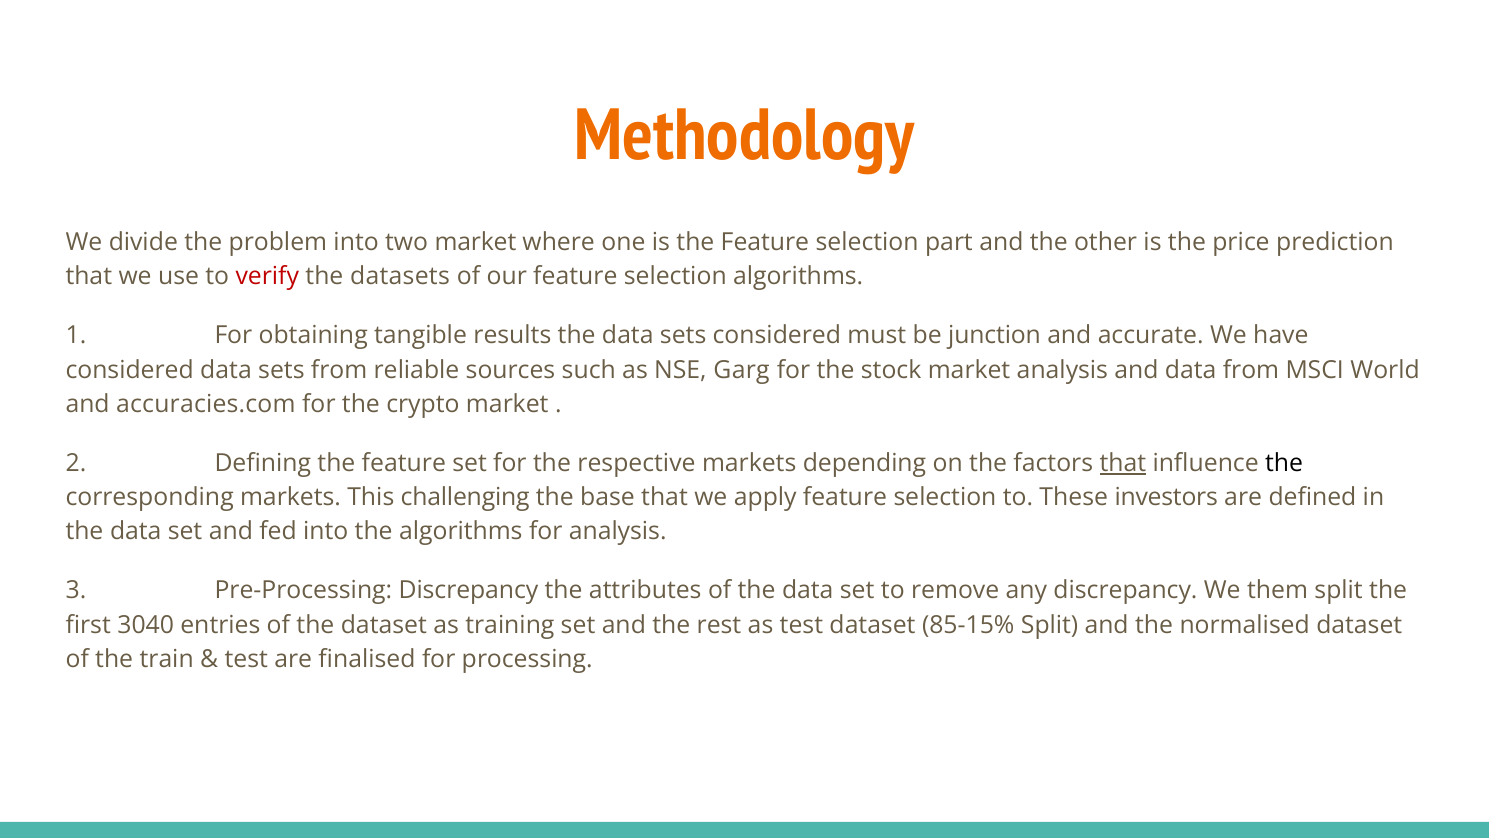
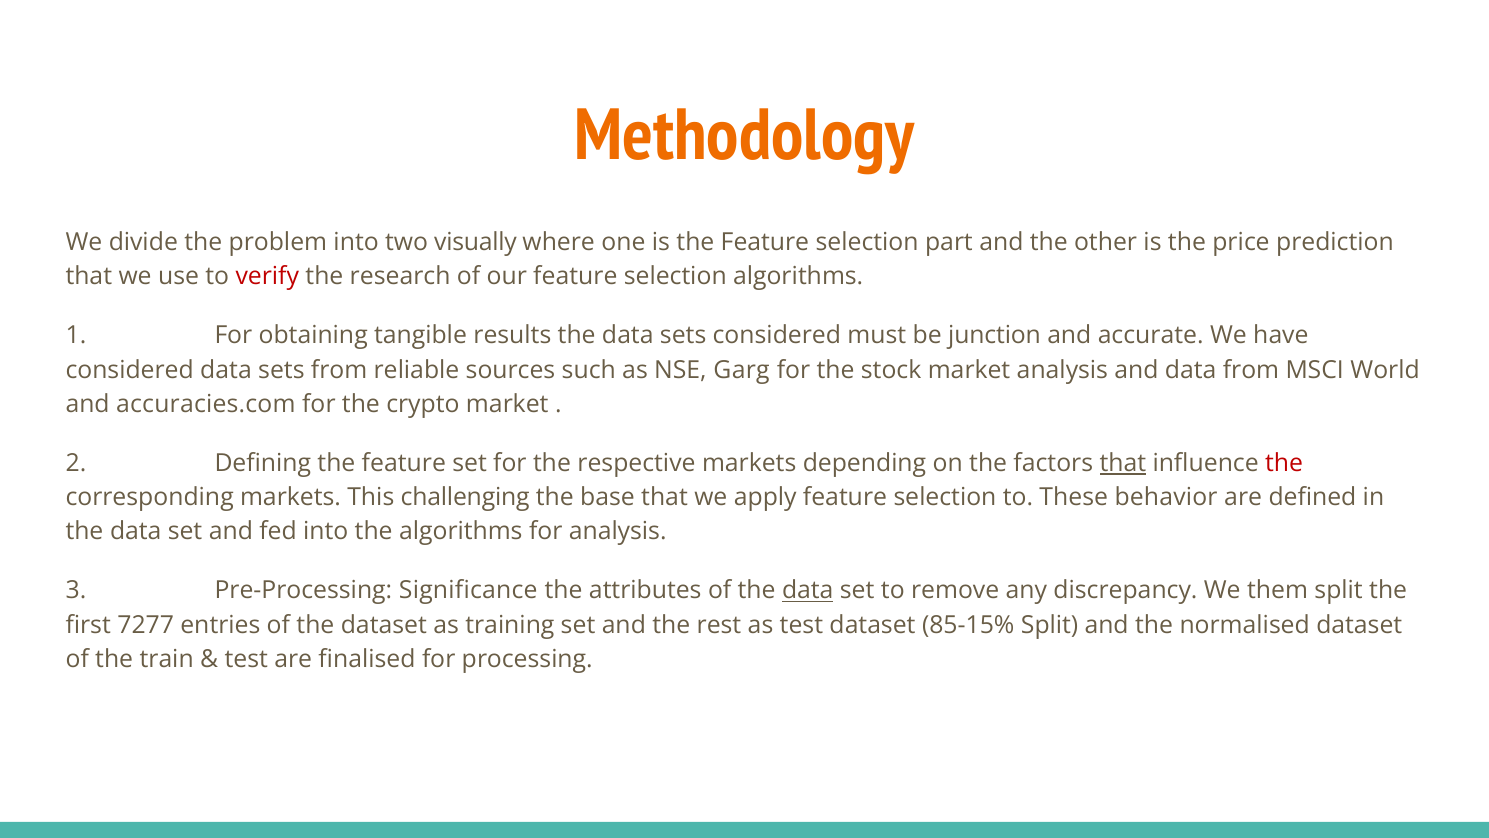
two market: market -> visually
datasets: datasets -> research
the at (1284, 463) colour: black -> red
investors: investors -> behavior
Pre-Processing Discrepancy: Discrepancy -> Significance
data at (808, 590) underline: none -> present
3040: 3040 -> 7277
